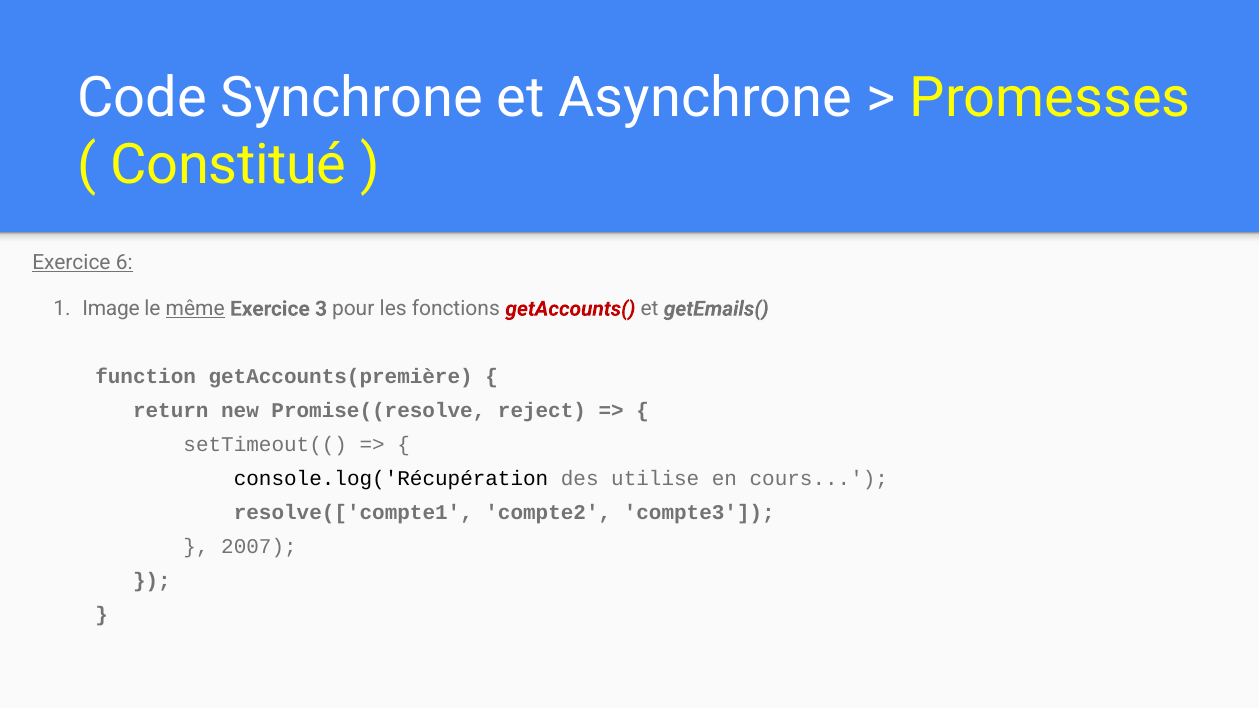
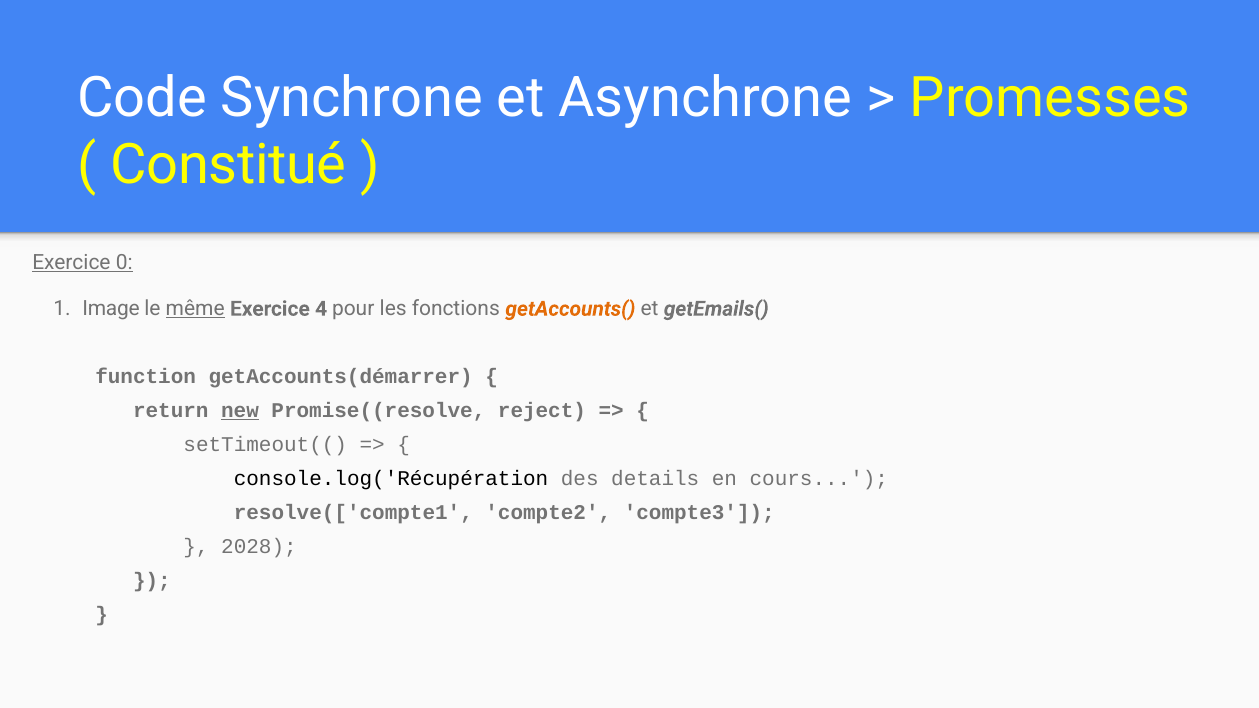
6: 6 -> 0
3: 3 -> 4
getAccounts( colour: red -> orange
getAccounts(première: getAccounts(première -> getAccounts(démarrer
new underline: none -> present
utilise: utilise -> details
2007: 2007 -> 2028
